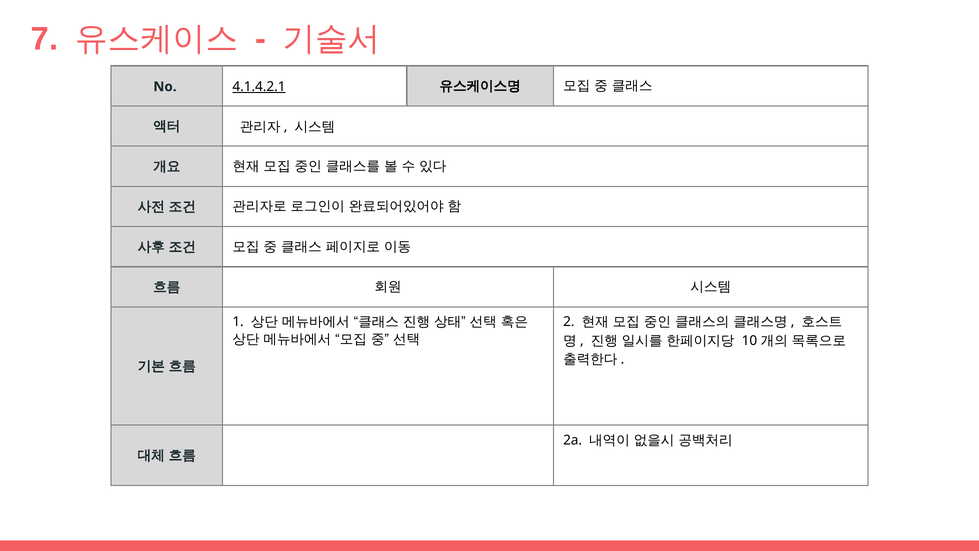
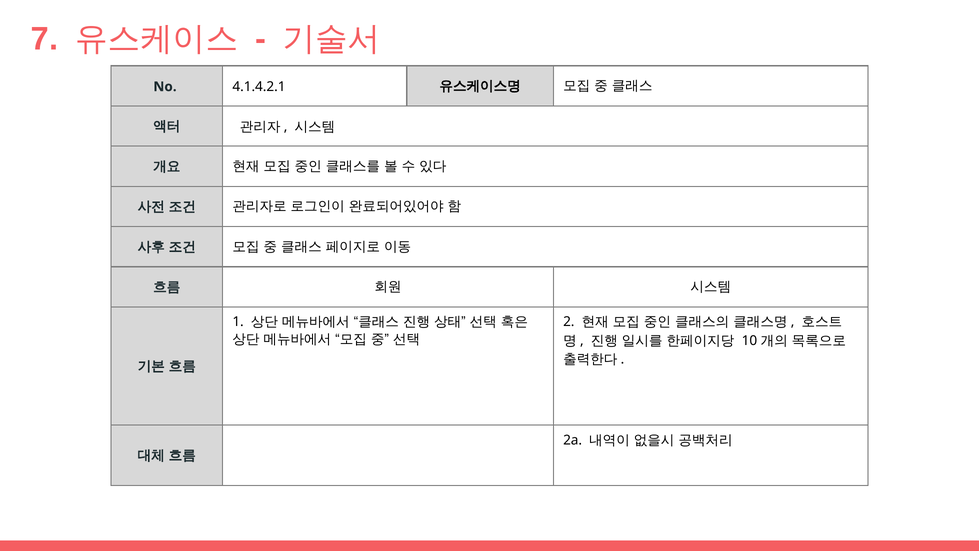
4.1.4.2.1 underline: present -> none
